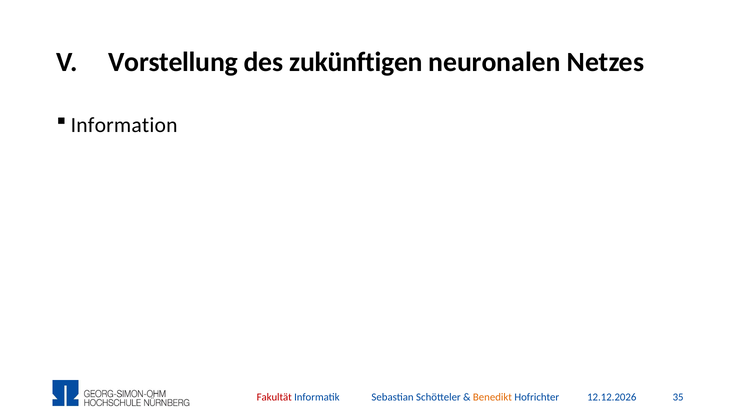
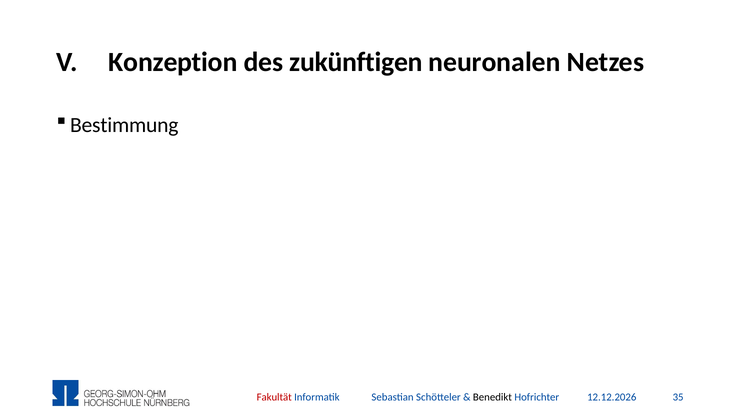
Vorstellung: Vorstellung -> Konzeption
Information: Information -> Bestimmung
Benedikt colour: orange -> black
